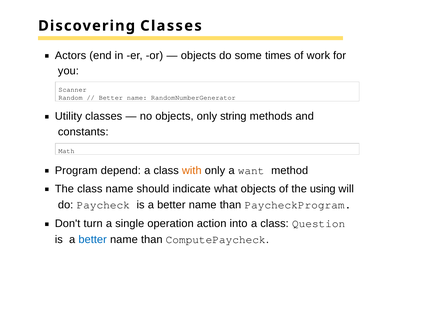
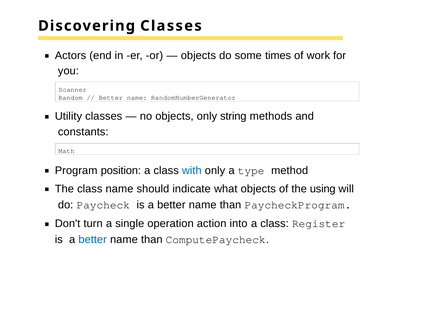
depend: depend -> position
with colour: orange -> blue
want: want -> type
Question: Question -> Register
